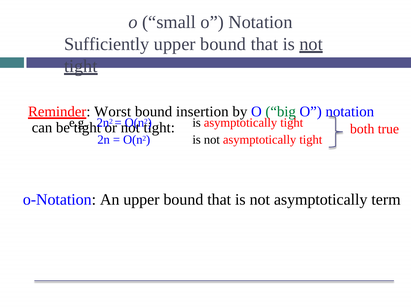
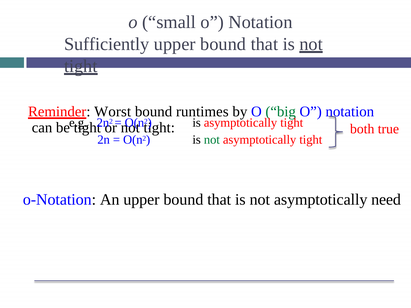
insertion: insertion -> runtimes
not at (212, 140) colour: black -> green
term: term -> need
